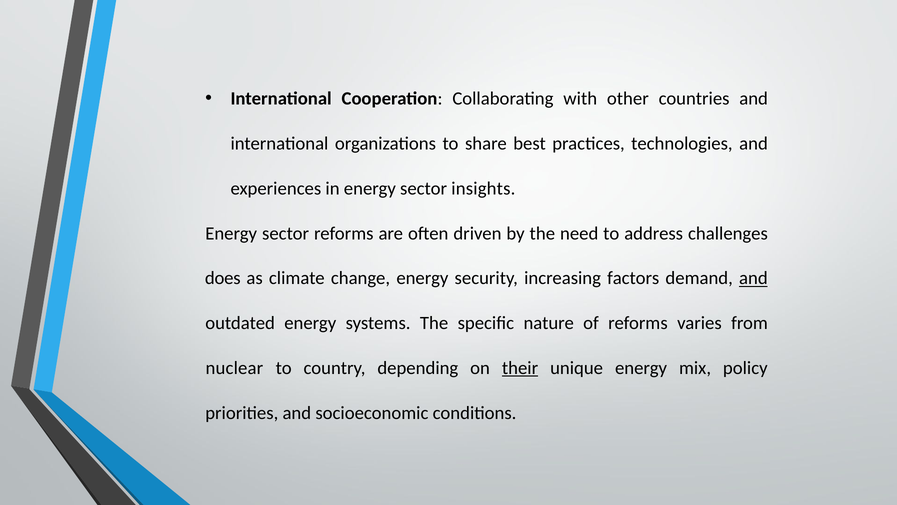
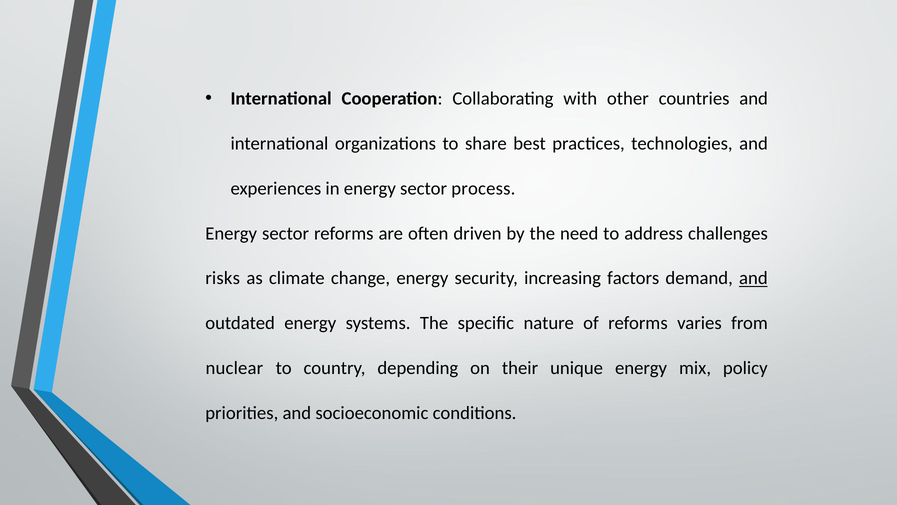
insights: insights -> process
does: does -> risks
their underline: present -> none
